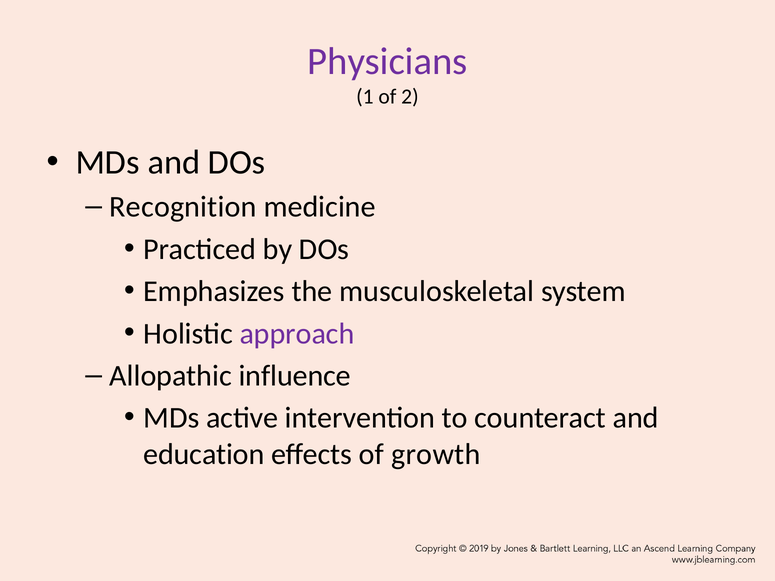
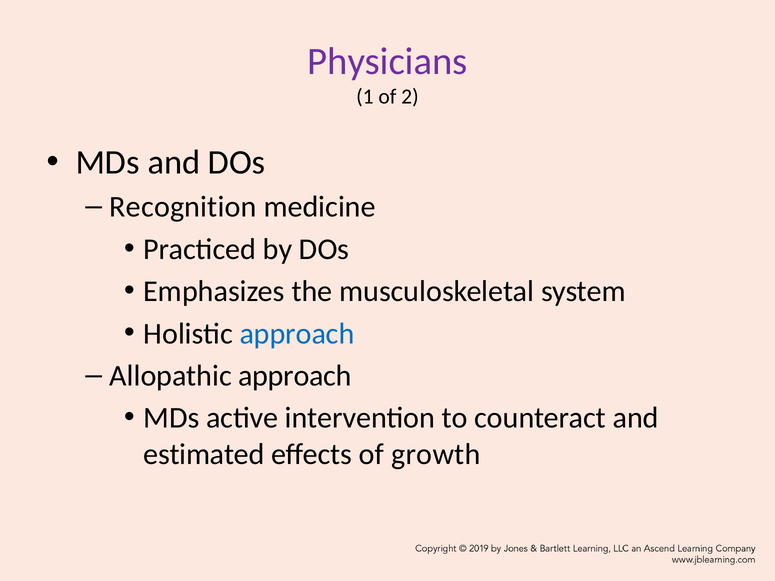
approach at (297, 334) colour: purple -> blue
Allopathic influence: influence -> approach
education: education -> estimated
